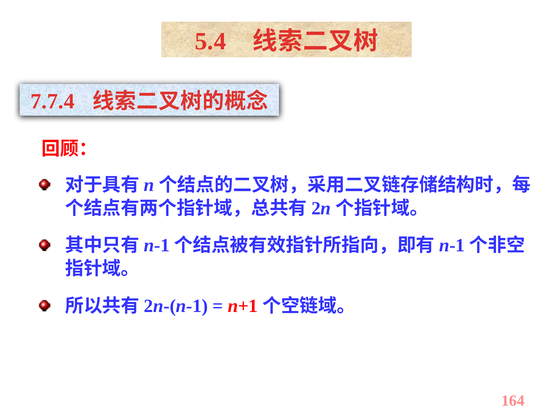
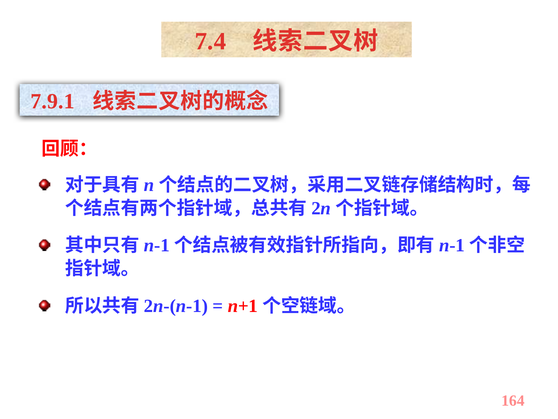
5.4: 5.4 -> 7.4
7.7.4: 7.7.4 -> 7.9.1
